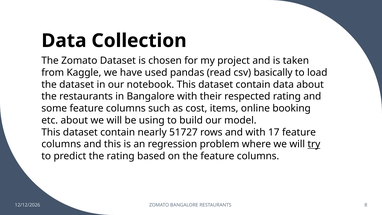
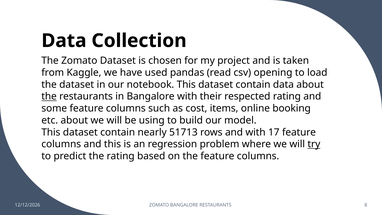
basically: basically -> opening
the at (49, 96) underline: none -> present
51727: 51727 -> 51713
